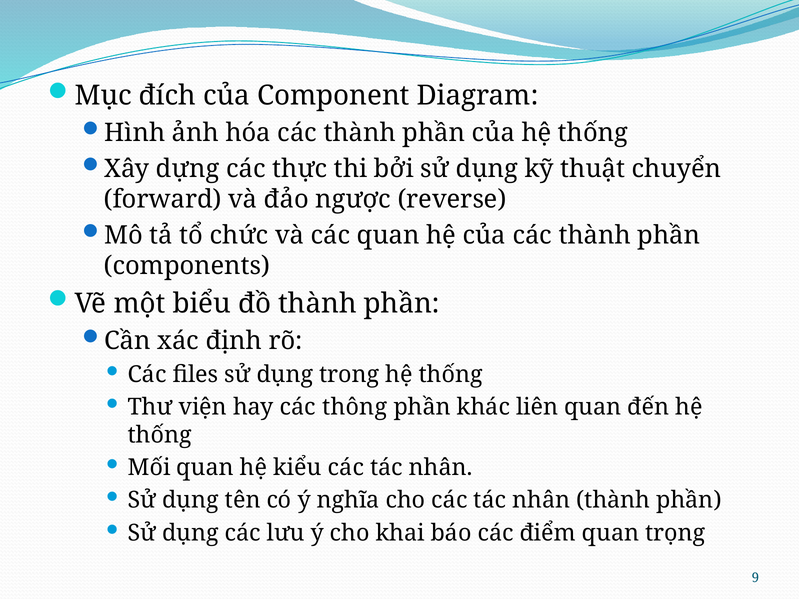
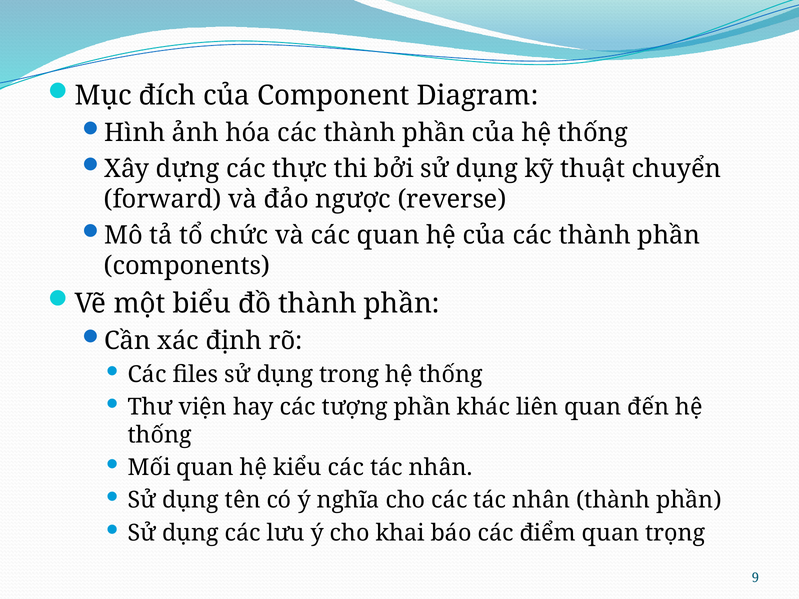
thông: thông -> tượng
